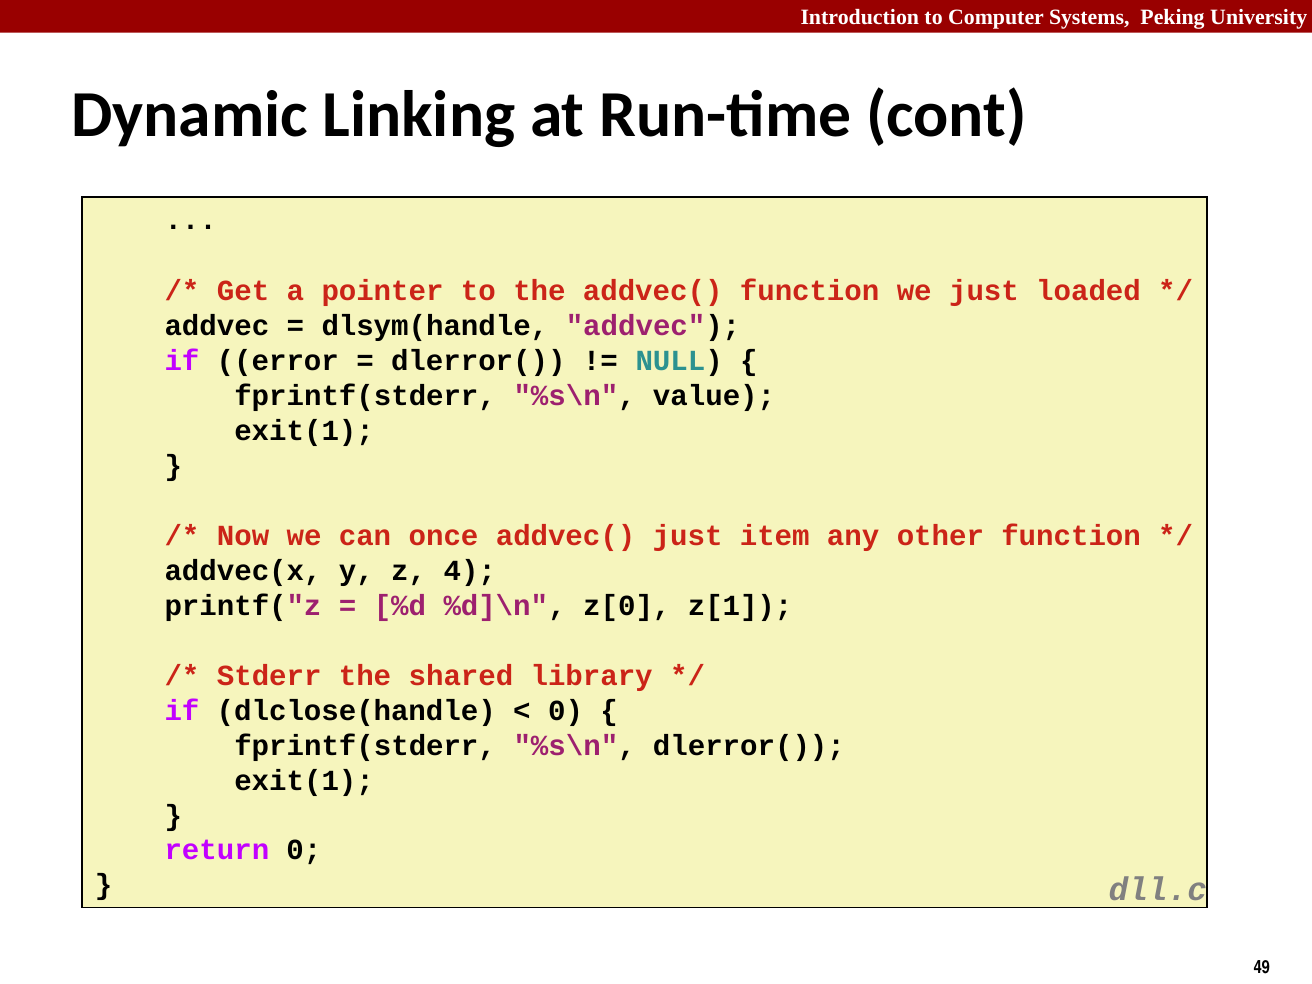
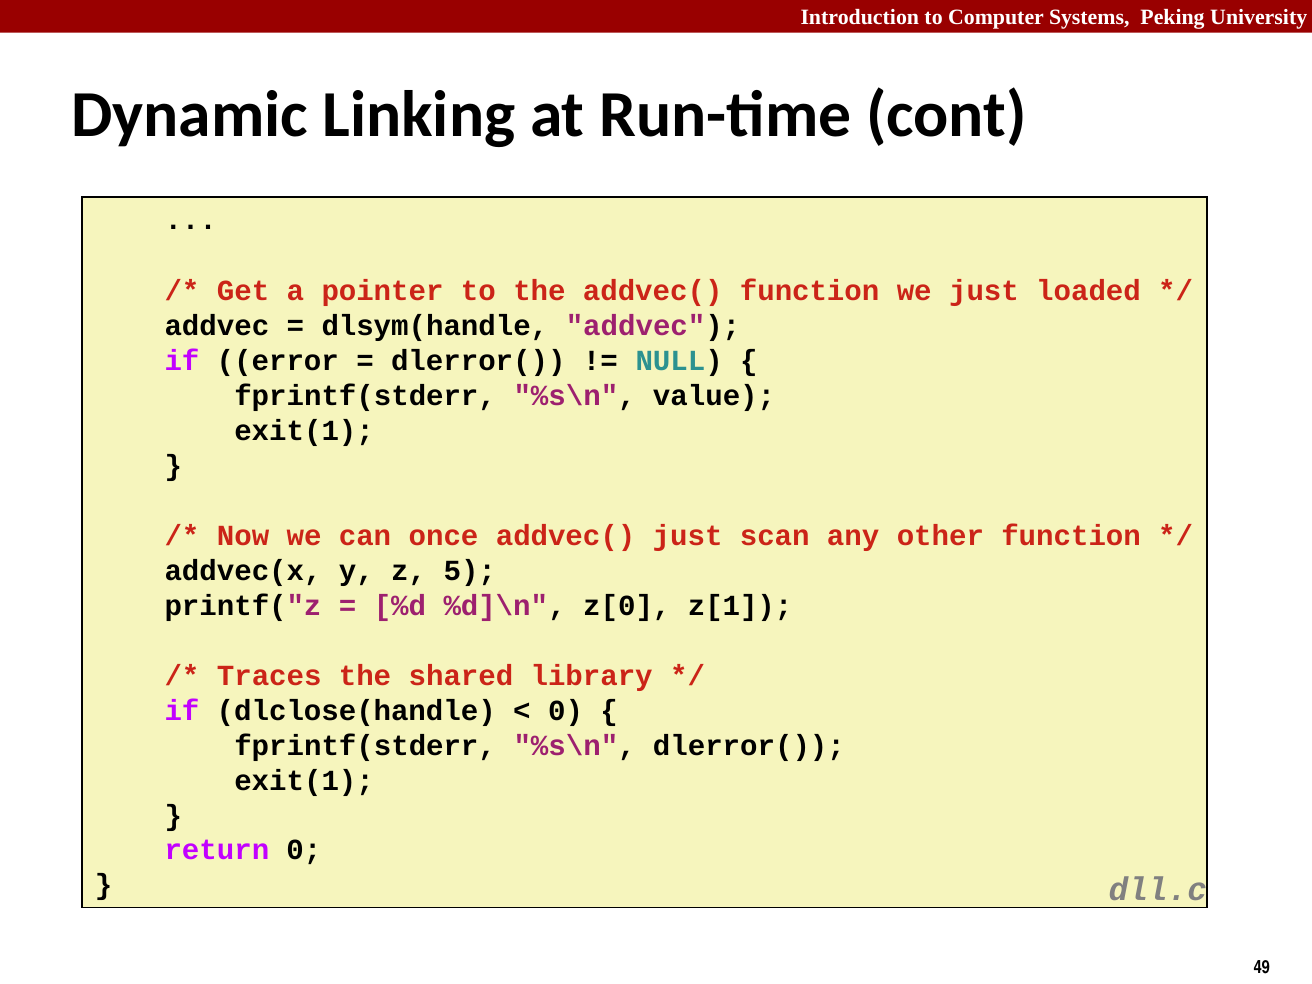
item: item -> scan
4: 4 -> 5
Stderr: Stderr -> Traces
